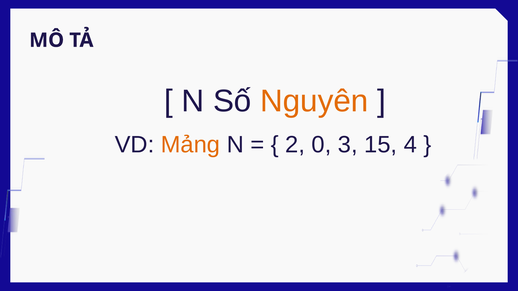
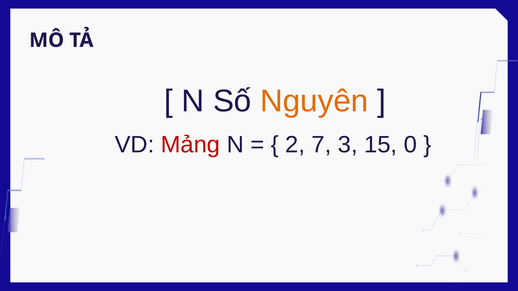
Mảng colour: orange -> red
0: 0 -> 7
4: 4 -> 0
